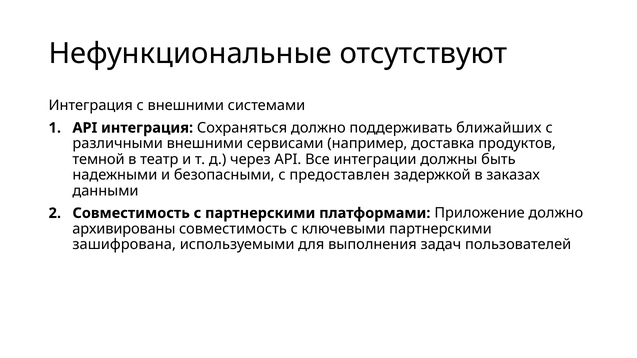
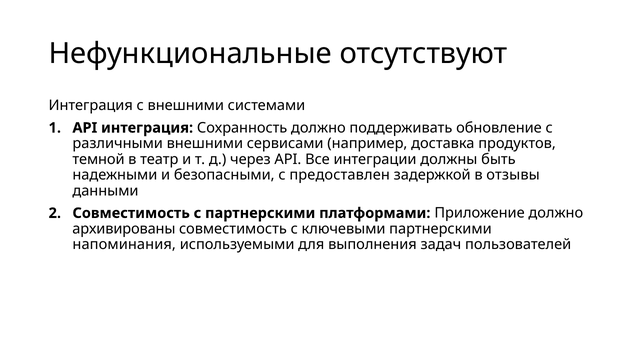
Сохраняться: Сохраняться -> Сохранность
ближайших: ближайших -> обновление
заказах: заказах -> отзывы
зашифрована: зашифрована -> напоминания
